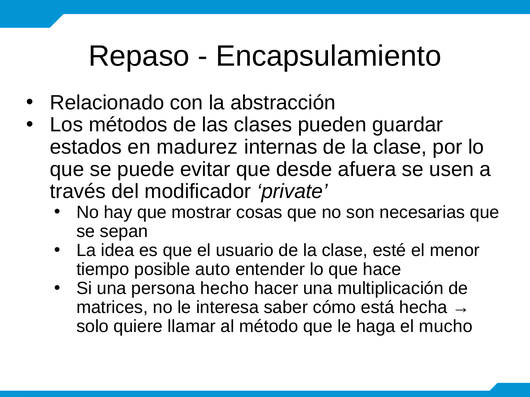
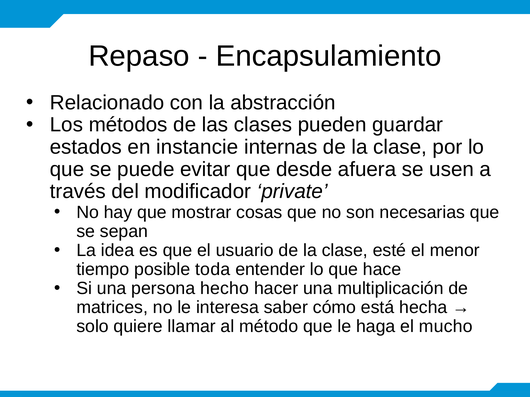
madurez: madurez -> instancie
auto: auto -> toda
